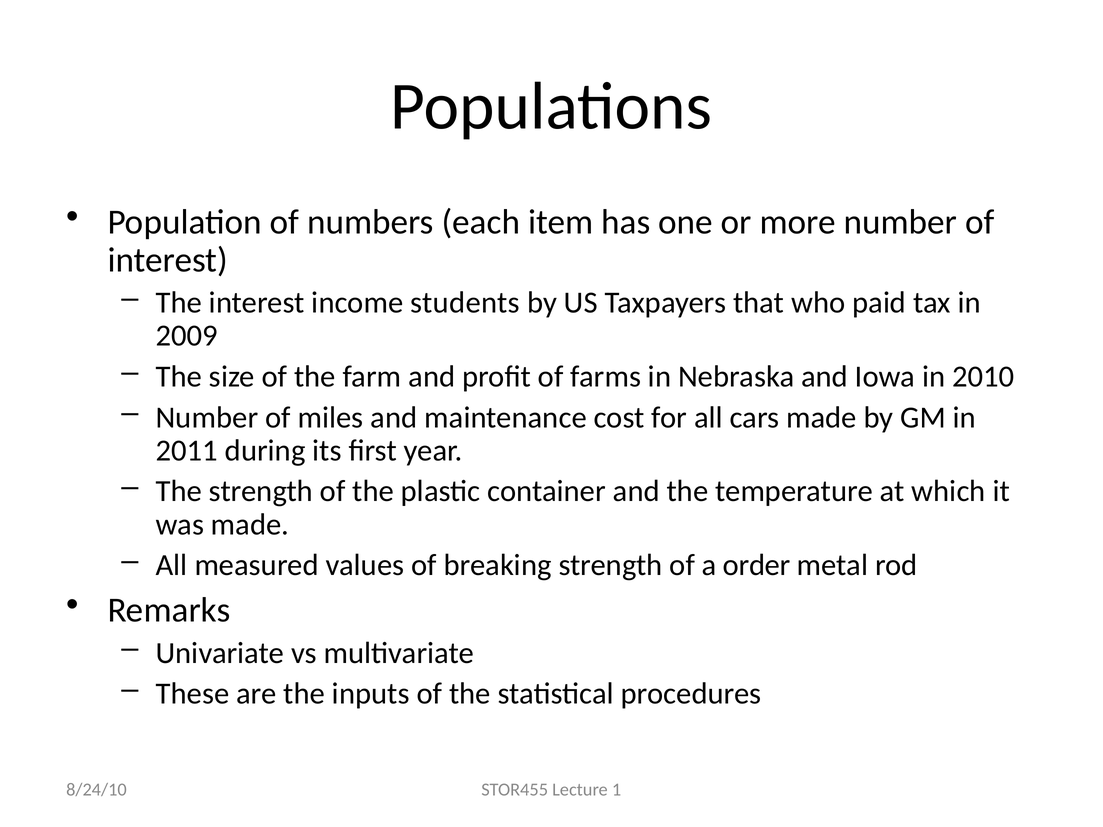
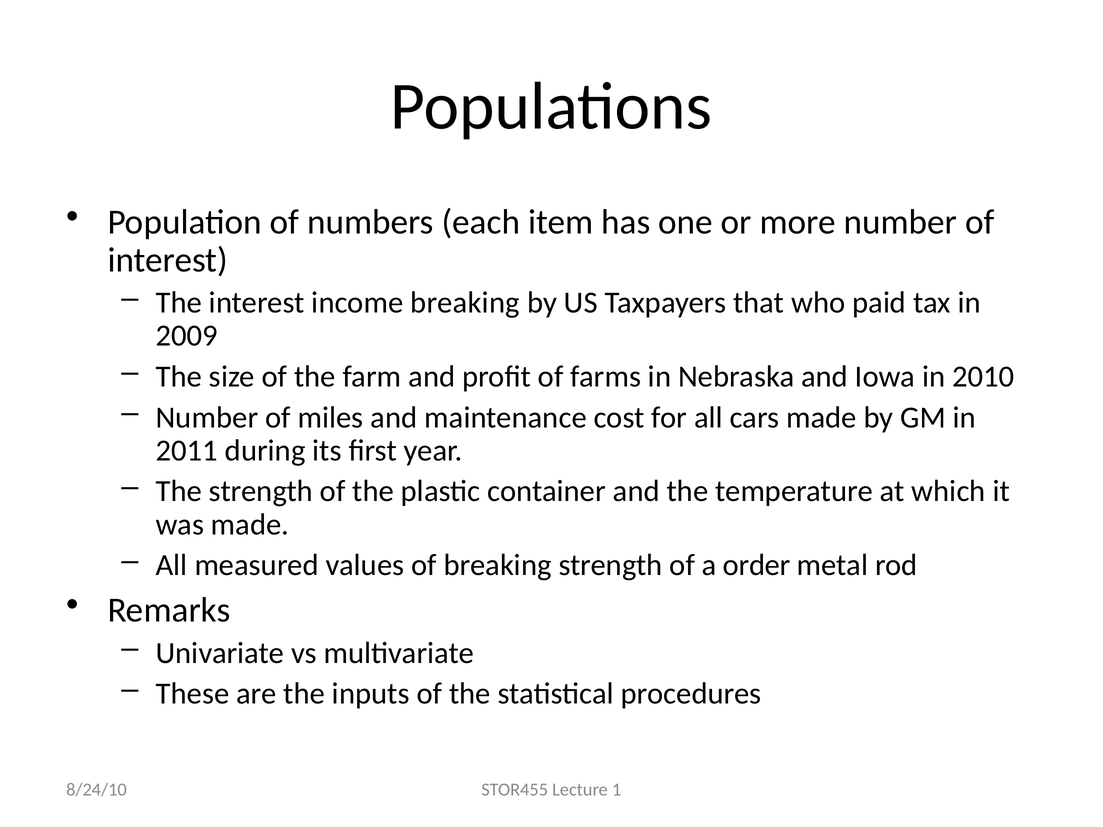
income students: students -> breaking
